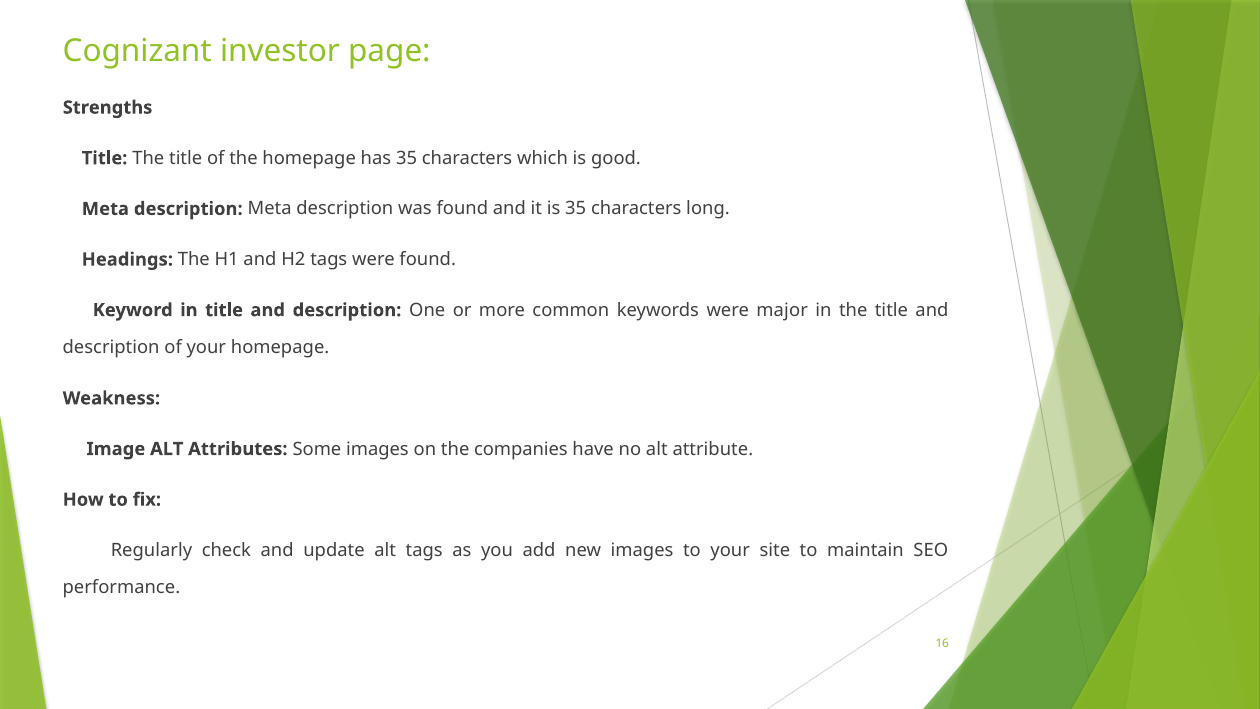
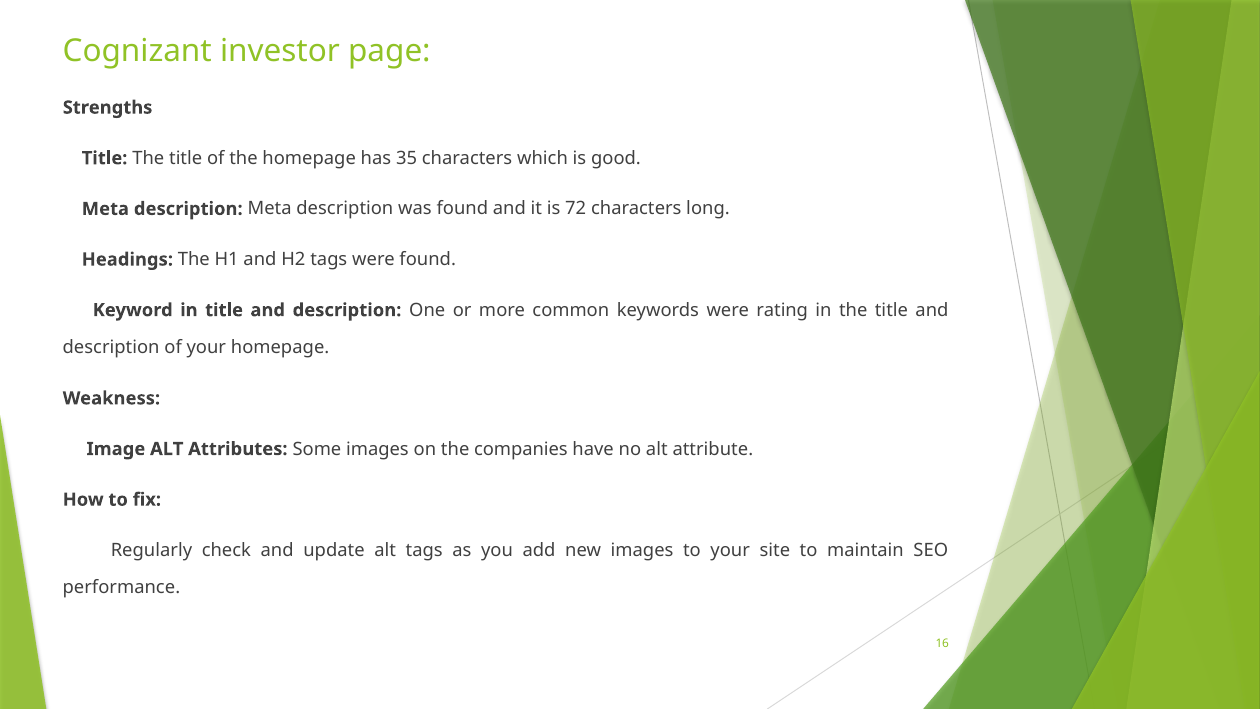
is 35: 35 -> 72
major: major -> rating
